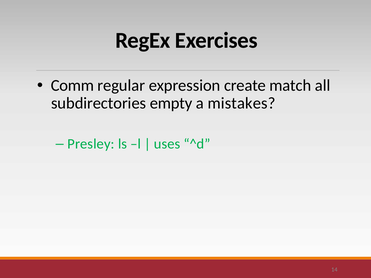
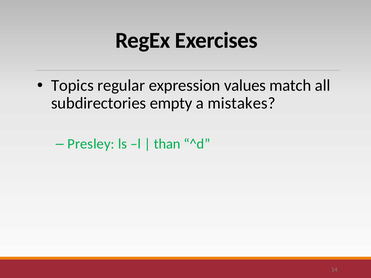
Comm: Comm -> Topics
create: create -> values
uses: uses -> than
